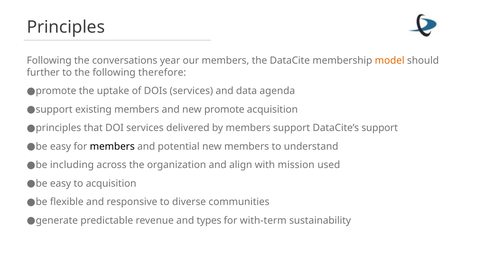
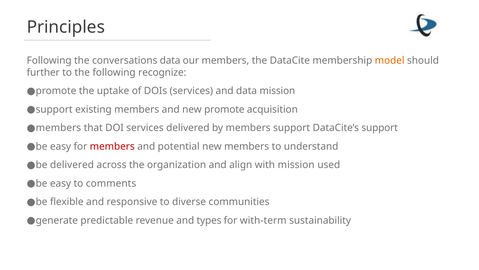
conversations year: year -> data
therefore: therefore -> recognize
data agenda: agenda -> mission
principles at (58, 128): principles -> members
members at (112, 146) colour: black -> red
be including: including -> delivered
to acquisition: acquisition -> comments
